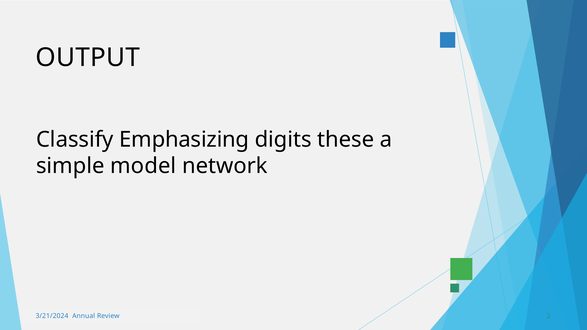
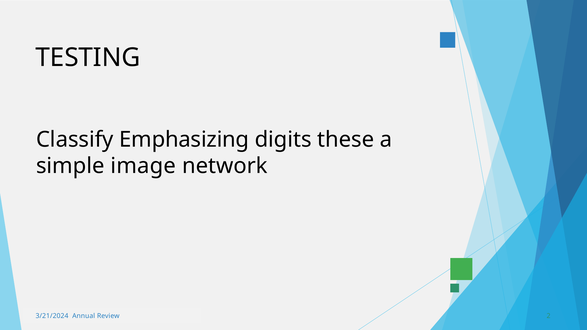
OUTPUT: OUTPUT -> TESTING
model: model -> image
